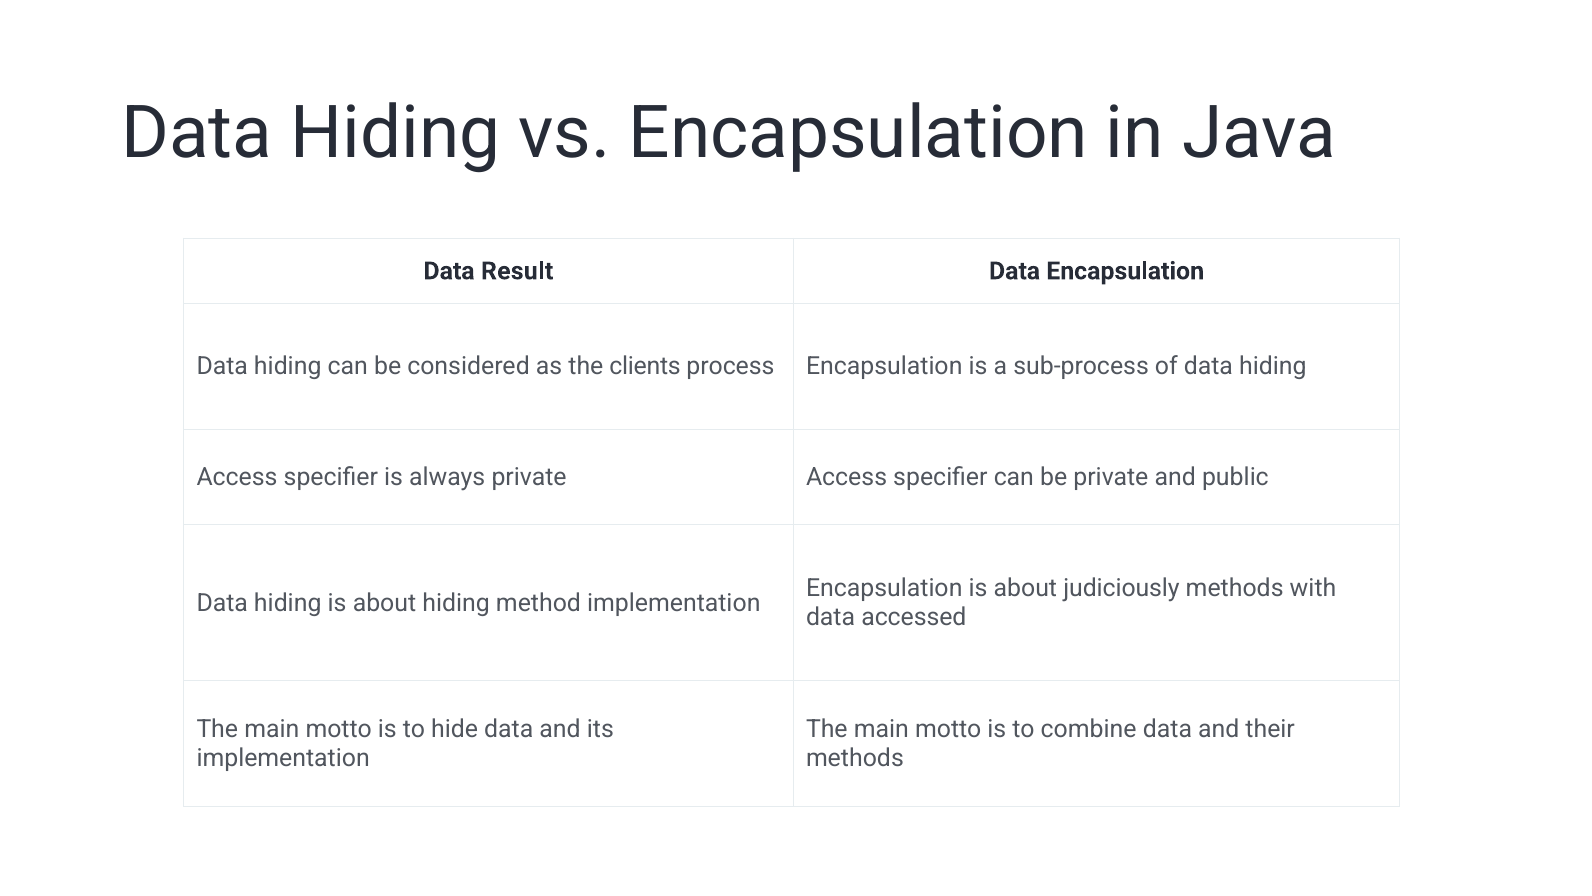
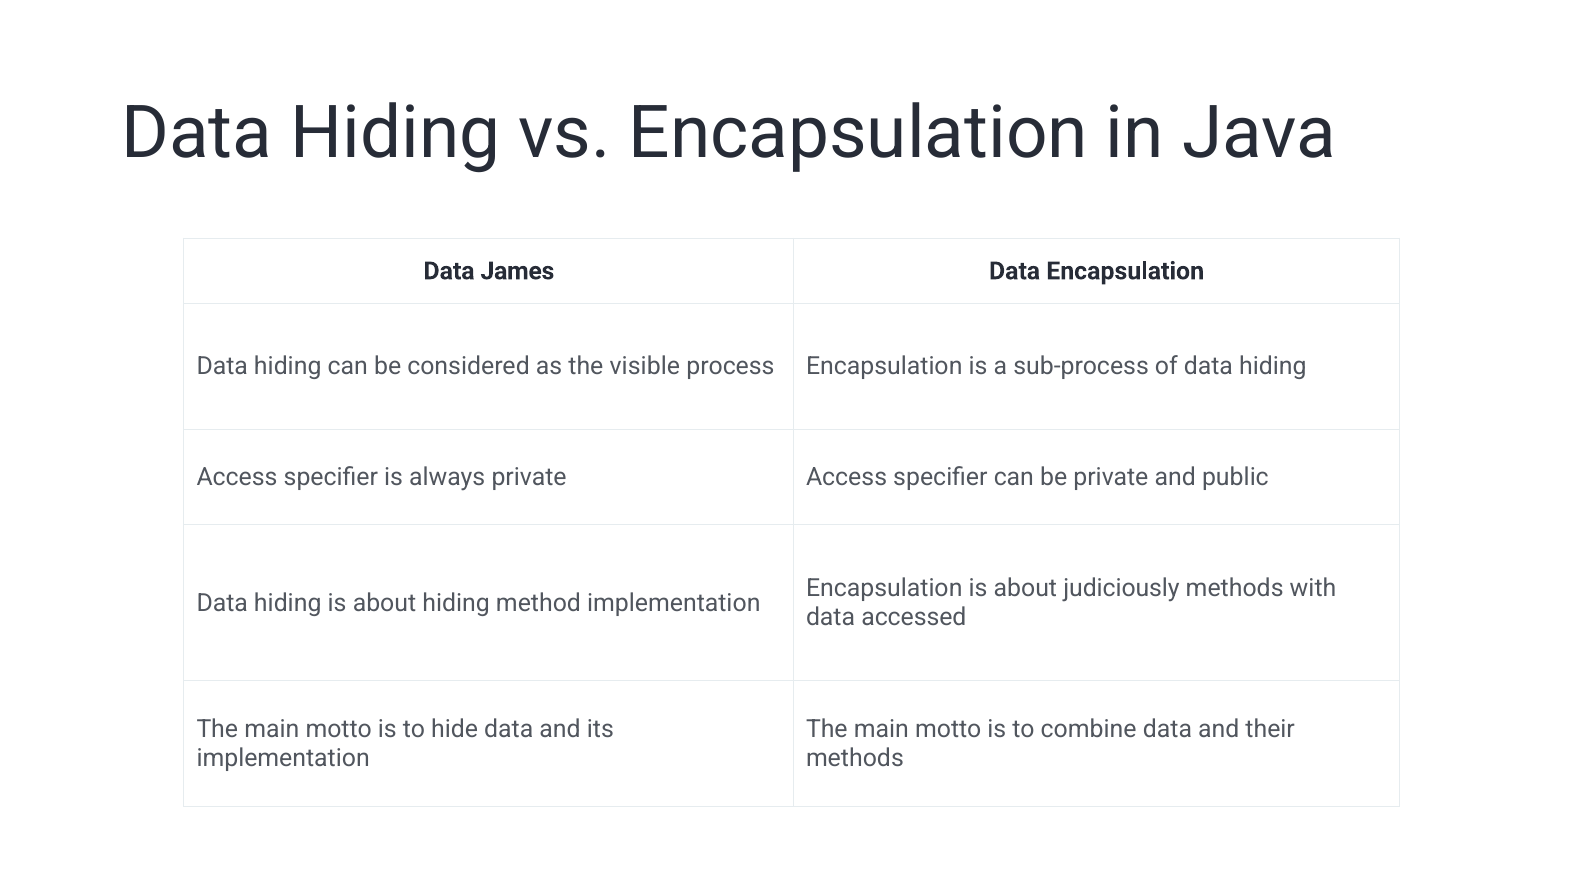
Result: Result -> James
clients: clients -> visible
